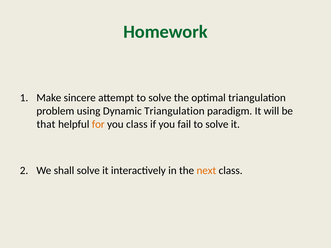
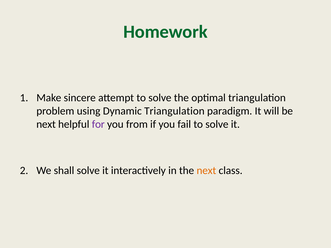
that at (46, 124): that -> next
for colour: orange -> purple
you class: class -> from
